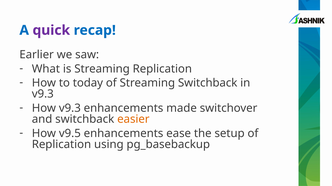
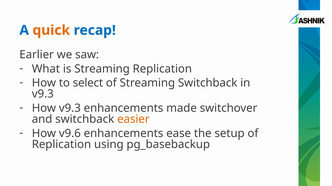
quick colour: purple -> orange
today: today -> select
v9.5: v9.5 -> v9.6
